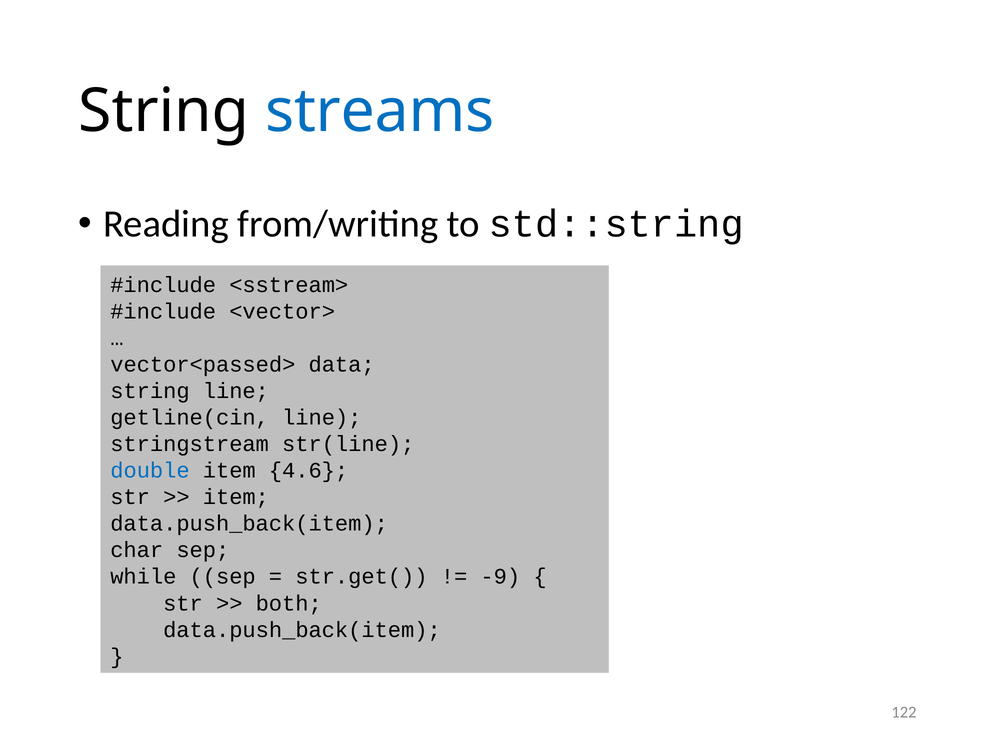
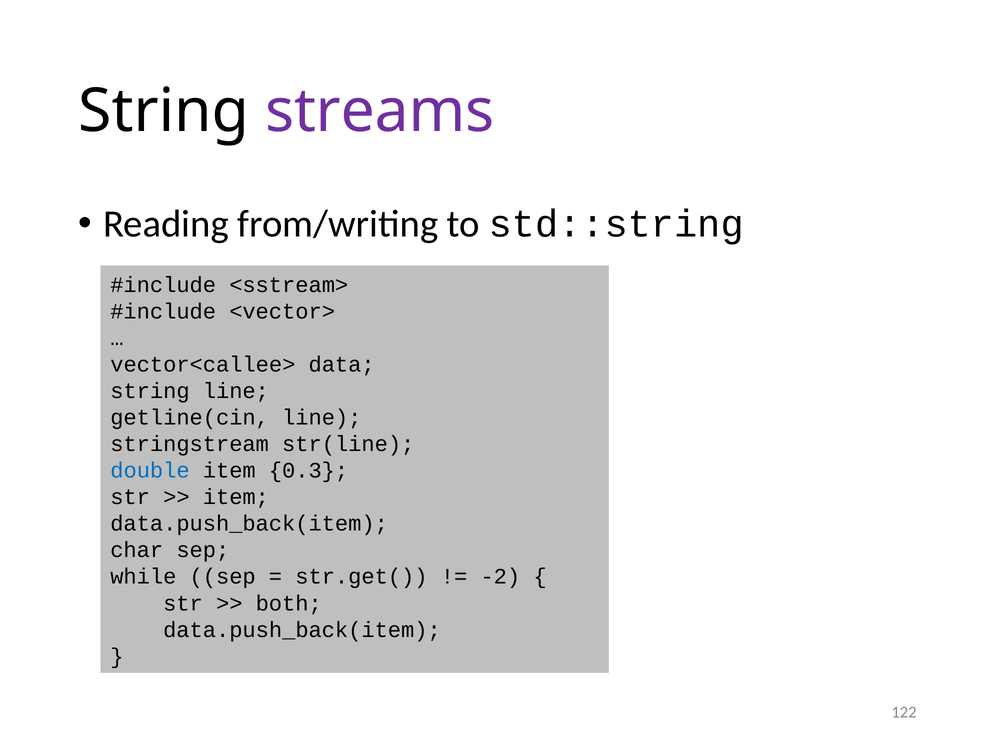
streams colour: blue -> purple
vector<passed>: vector<passed> -> vector<callee>
4.6: 4.6 -> 0.3
-9: -9 -> -2
